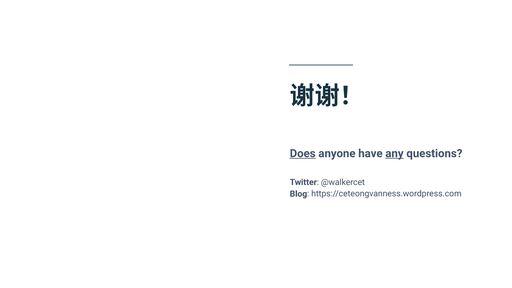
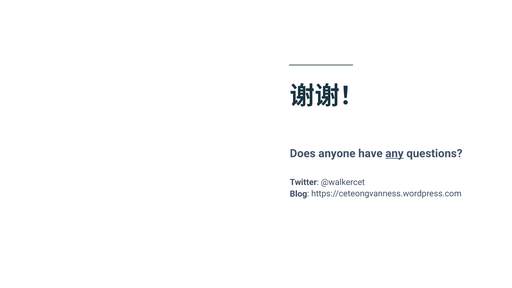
Does underline: present -> none
